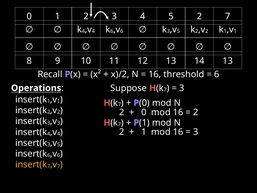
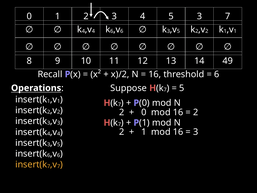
5 2: 2 -> 3
14 13: 13 -> 49
3 at (182, 88): 3 -> 5
